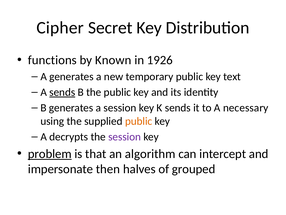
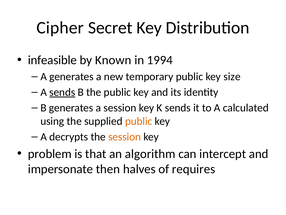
functions: functions -> infeasible
1926: 1926 -> 1994
text: text -> size
necessary: necessary -> calculated
session at (125, 137) colour: purple -> orange
problem underline: present -> none
grouped: grouped -> requires
